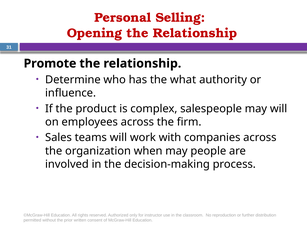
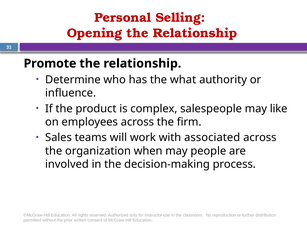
may will: will -> like
companies: companies -> associated
